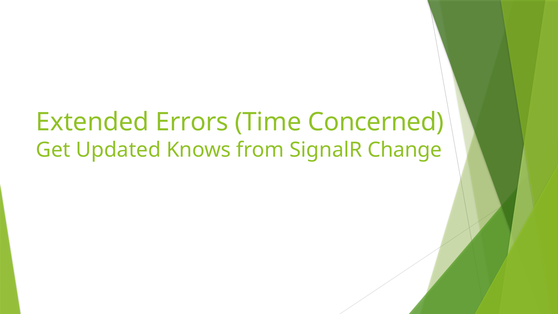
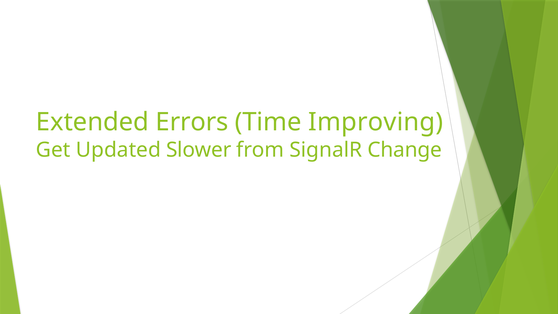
Concerned: Concerned -> Improving
Knows: Knows -> Slower
